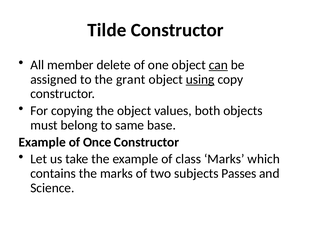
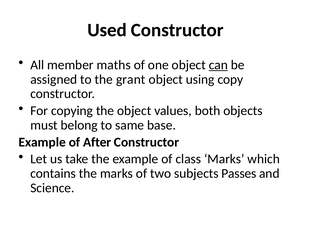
Tilde: Tilde -> Used
delete: delete -> maths
using underline: present -> none
Once: Once -> After
